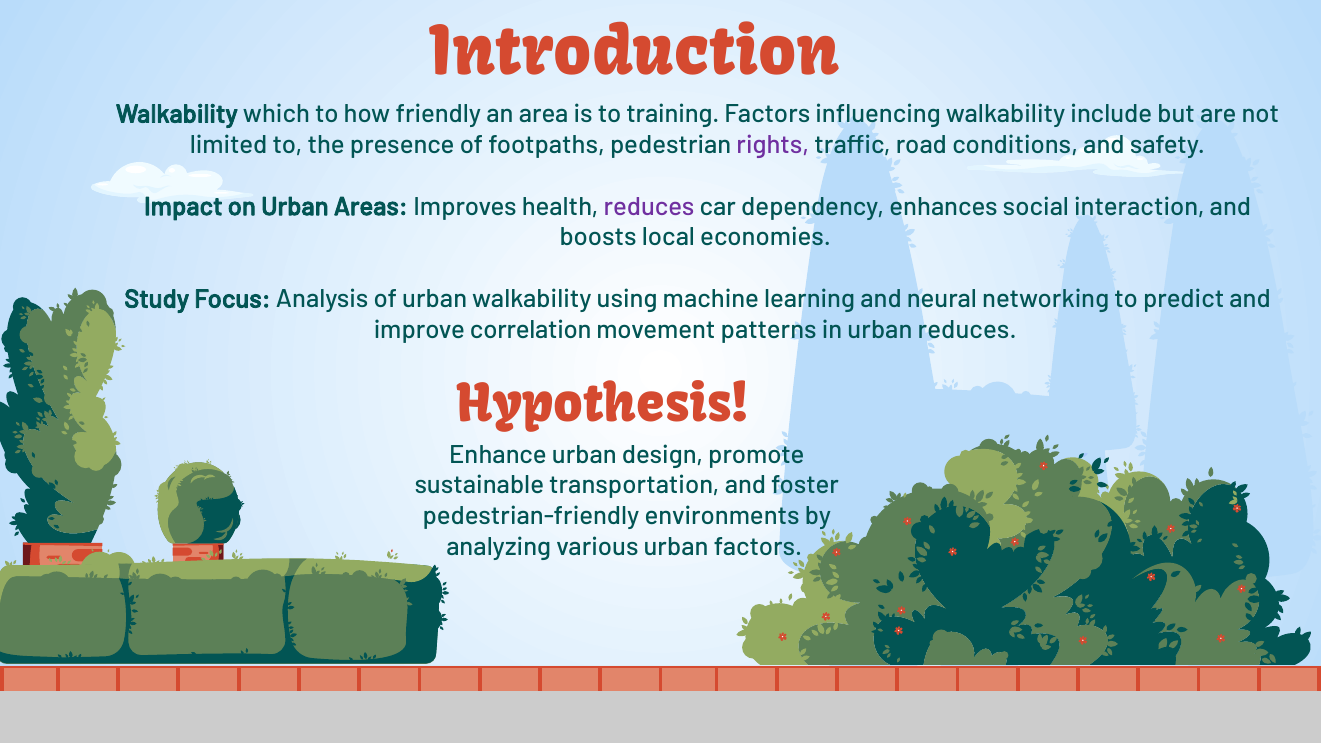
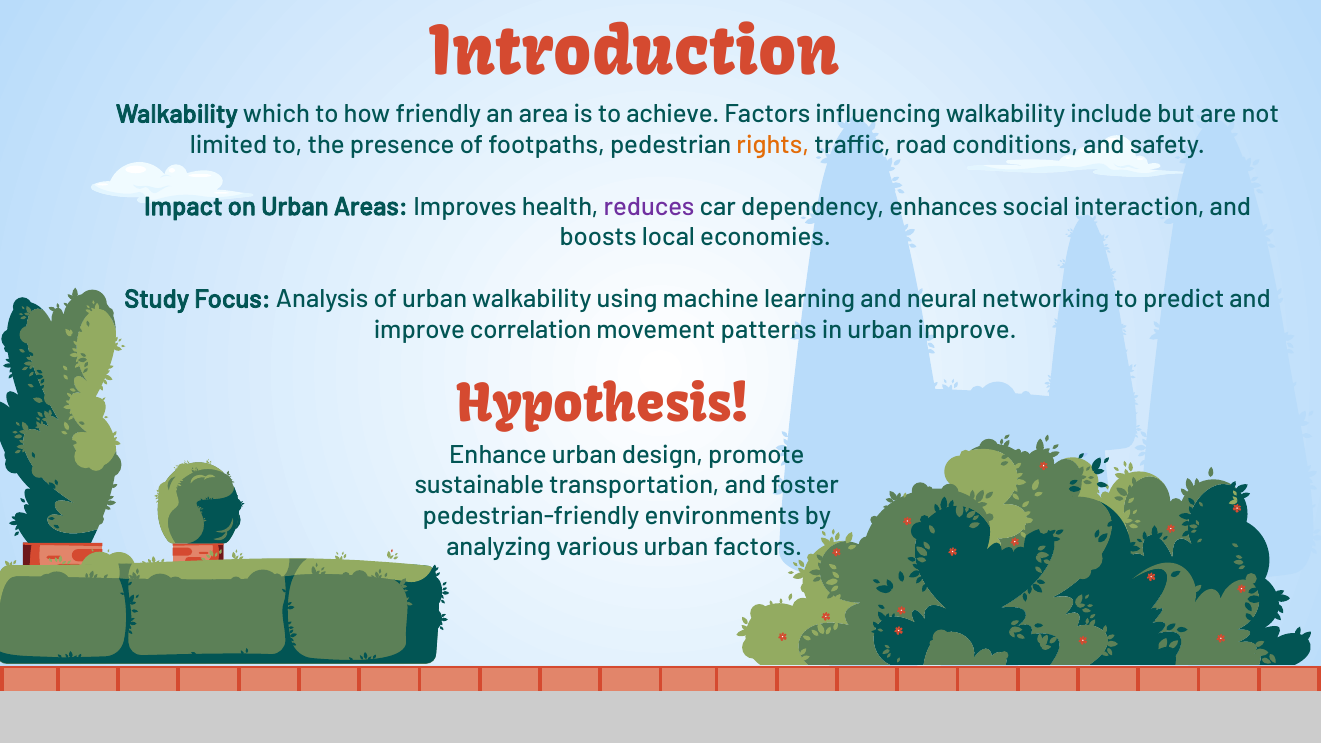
training: training -> achieve
rights colour: purple -> orange
urban reduces: reduces -> improve
